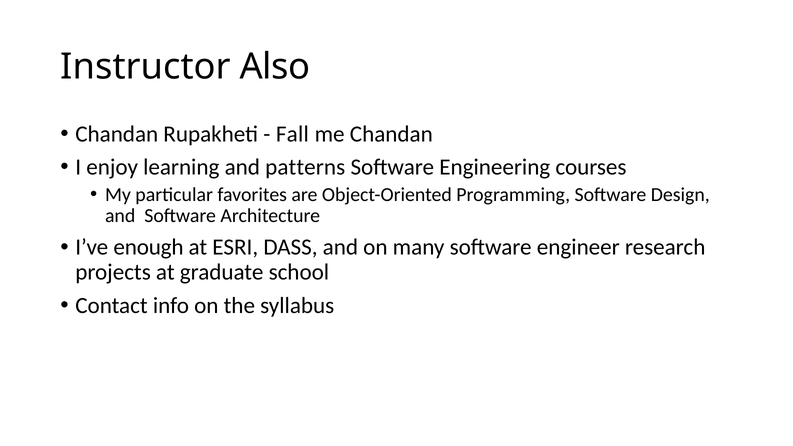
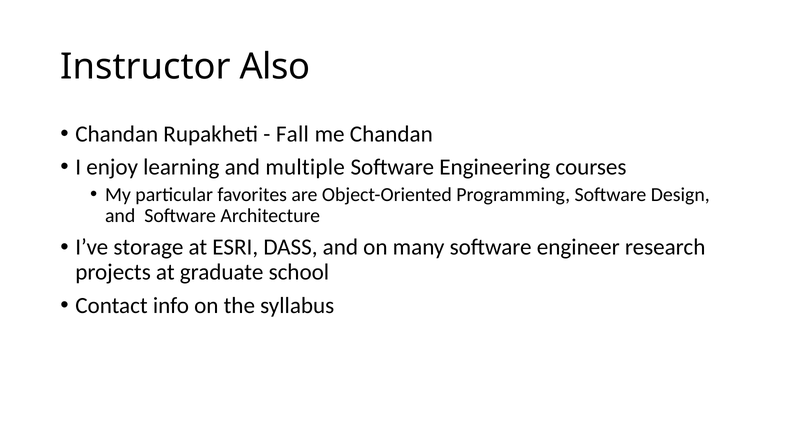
patterns: patterns -> multiple
enough: enough -> storage
